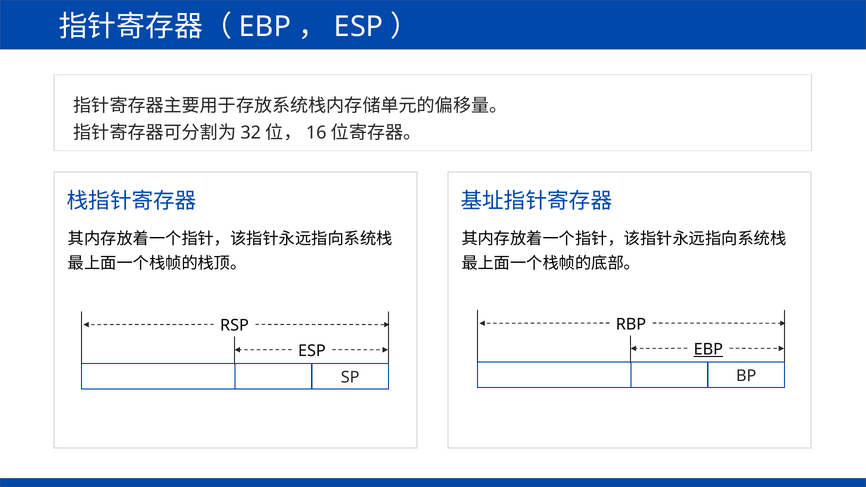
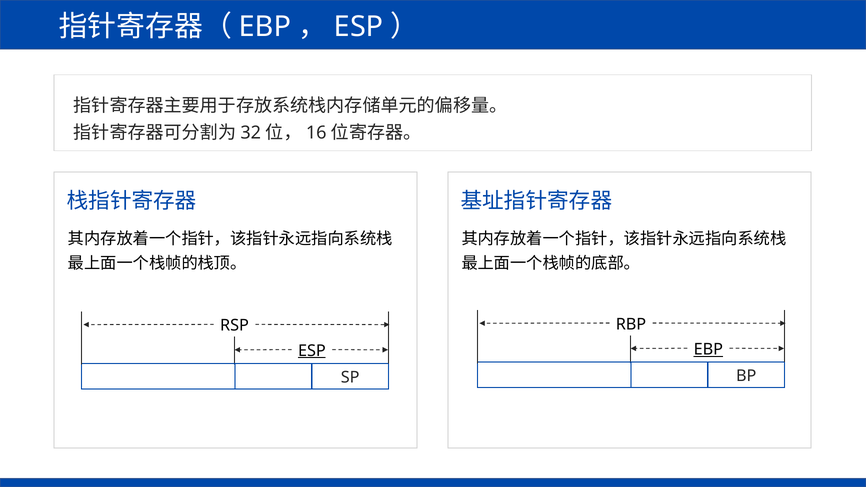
ESP at (312, 351) underline: none -> present
